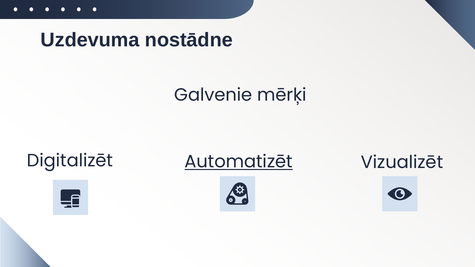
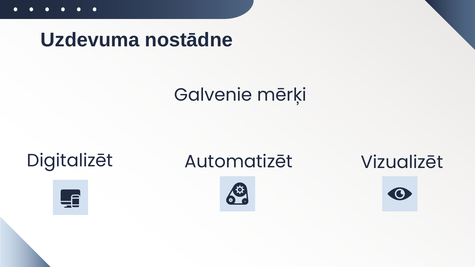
Automatizēt underline: present -> none
